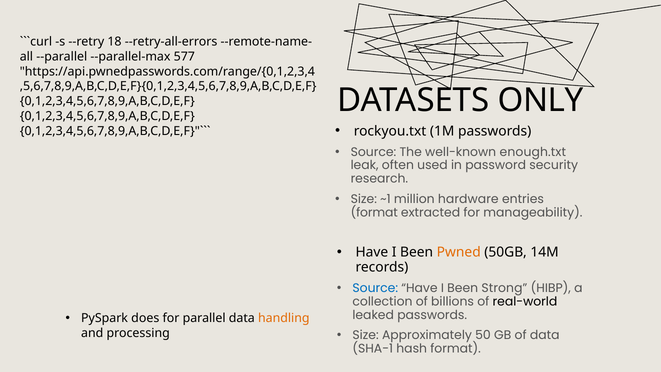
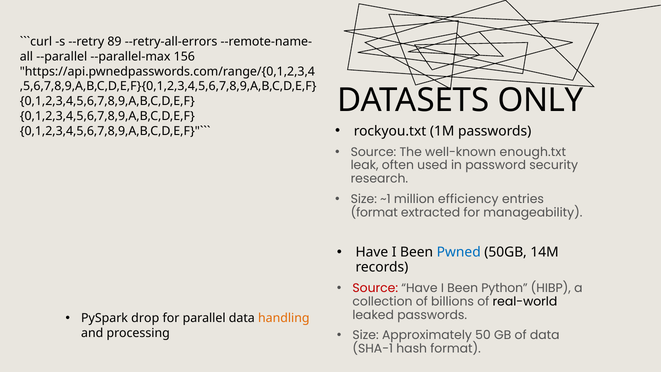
18: 18 -> 89
577: 577 -> 156
hardware: hardware -> efficiency
Pwned colour: orange -> blue
Source at (375, 288) colour: blue -> red
Strong: Strong -> Python
does: does -> drop
